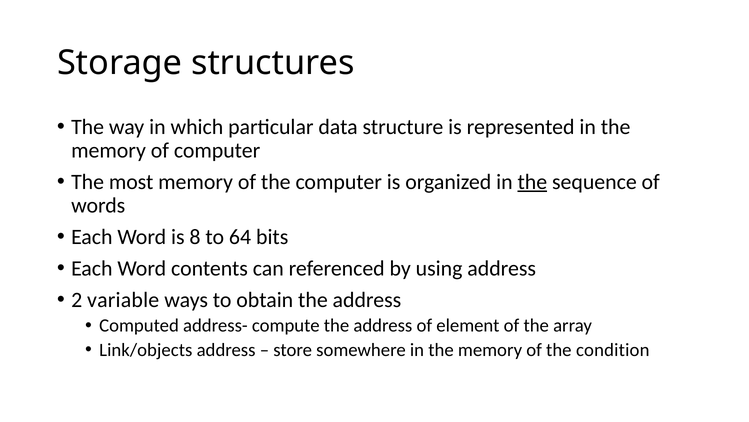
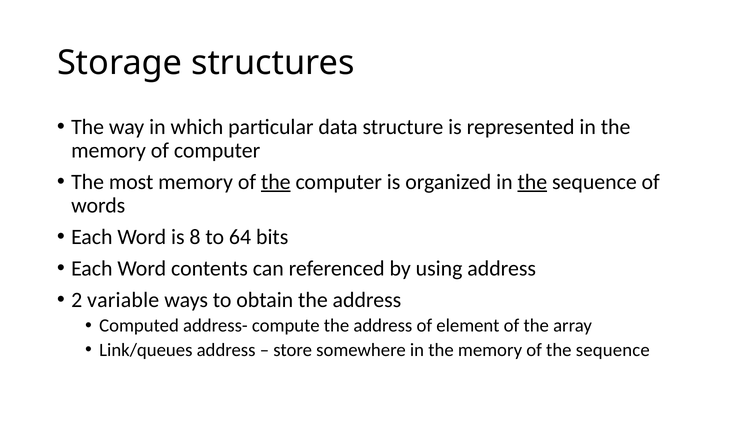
the at (276, 182) underline: none -> present
Link/objects: Link/objects -> Link/queues
of the condition: condition -> sequence
